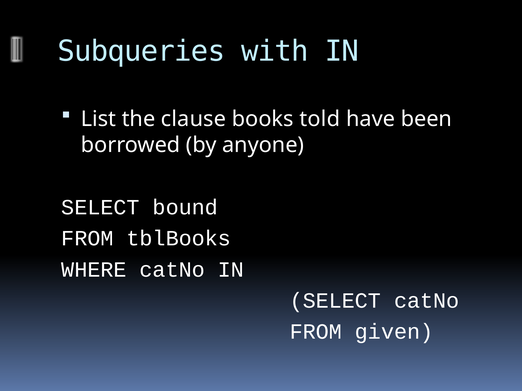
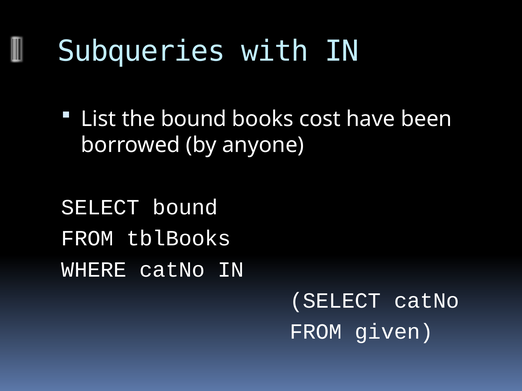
the clause: clause -> bound
told: told -> cost
